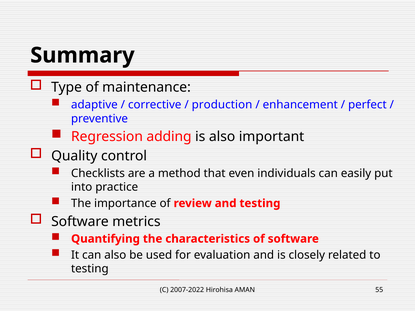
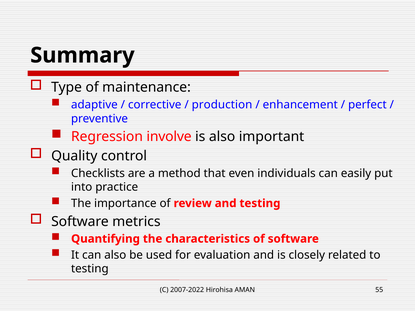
adding: adding -> involve
